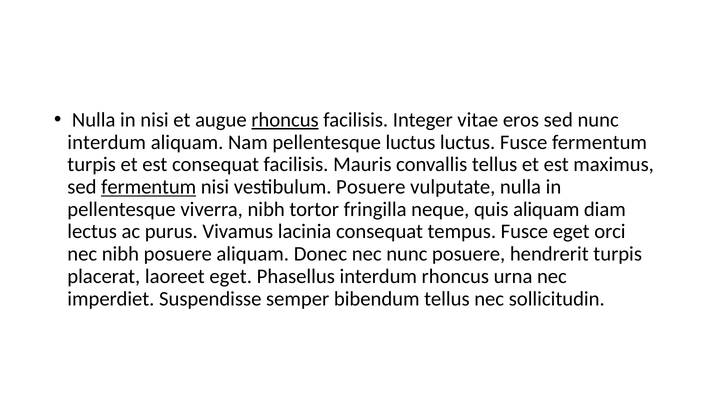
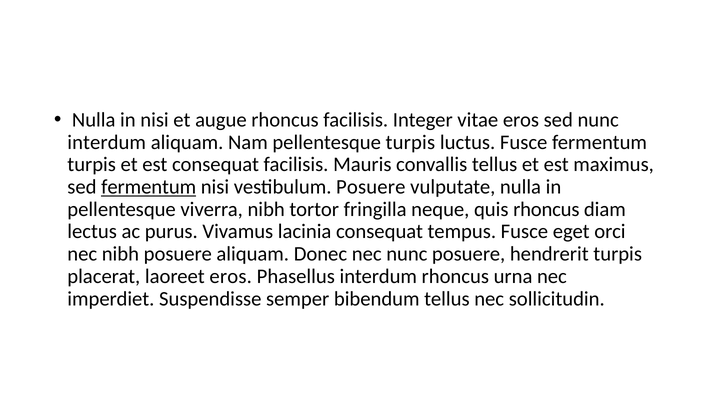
rhoncus at (285, 120) underline: present -> none
pellentesque luctus: luctus -> turpis
quis aliquam: aliquam -> rhoncus
laoreet eget: eget -> eros
